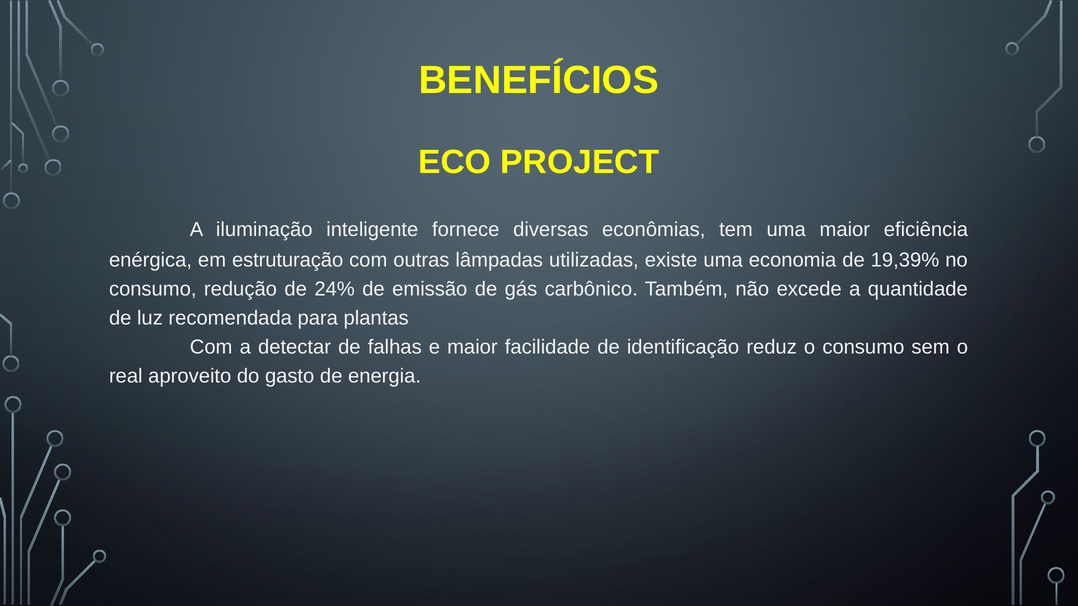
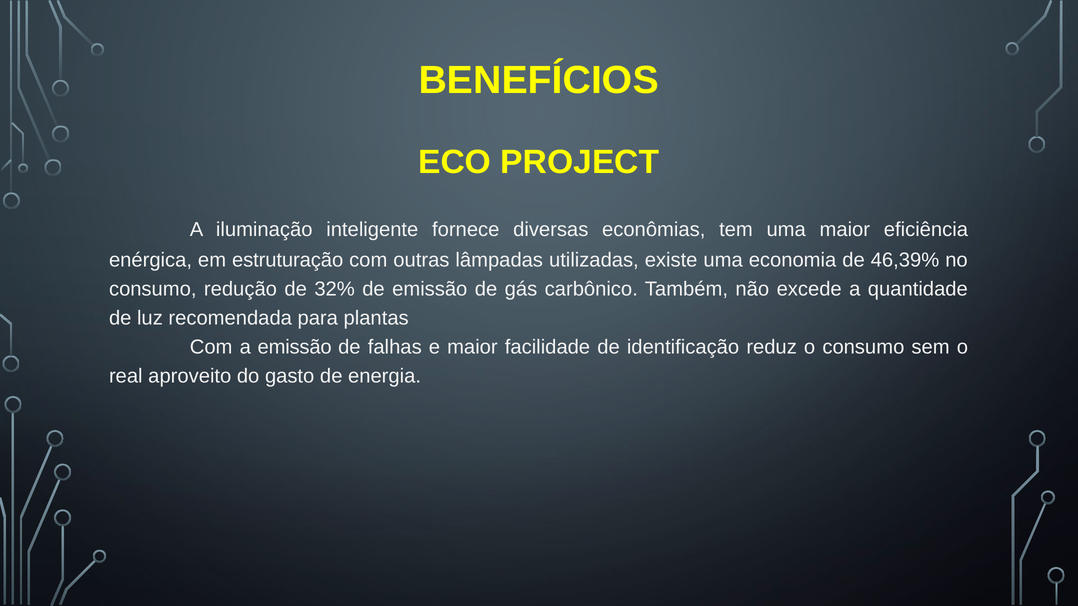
19,39%: 19,39% -> 46,39%
24%: 24% -> 32%
a detectar: detectar -> emissão
